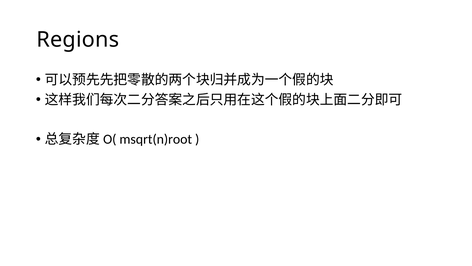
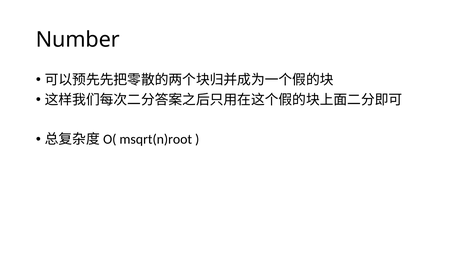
Regions: Regions -> Number
